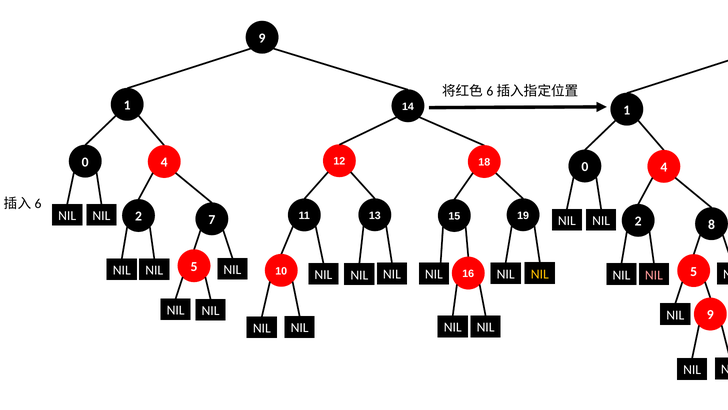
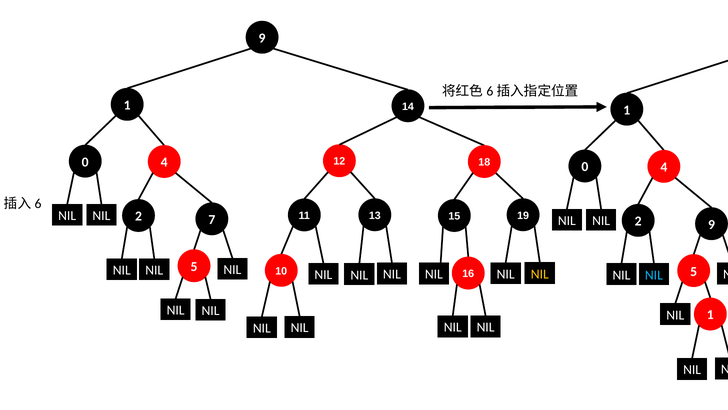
NIL 8: 8 -> 9
NIL at (654, 275) colour: pink -> light blue
NIL 9: 9 -> 1
